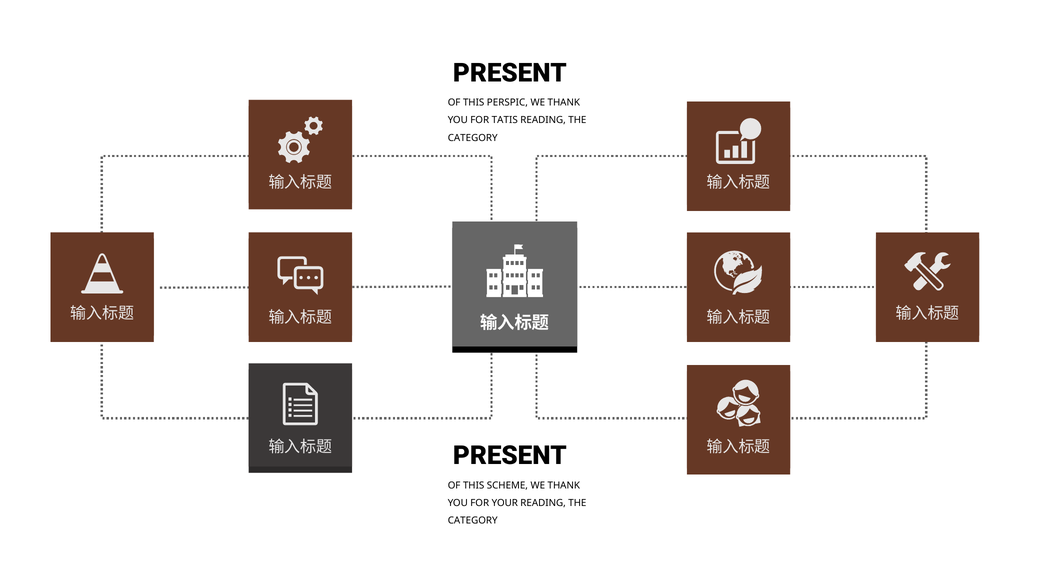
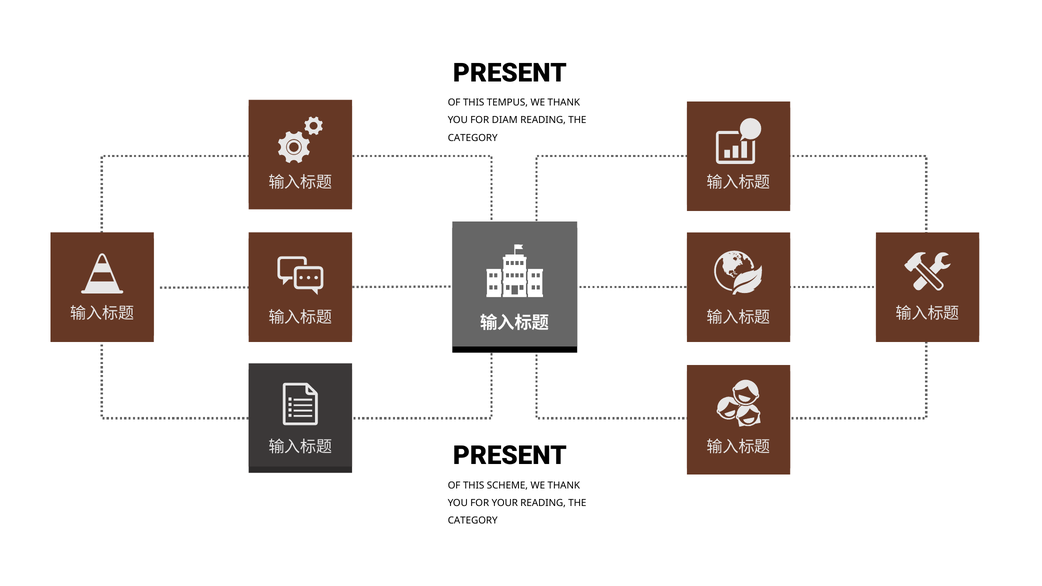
PERSPIC: PERSPIC -> TEMPUS
TATIS: TATIS -> DIAM
